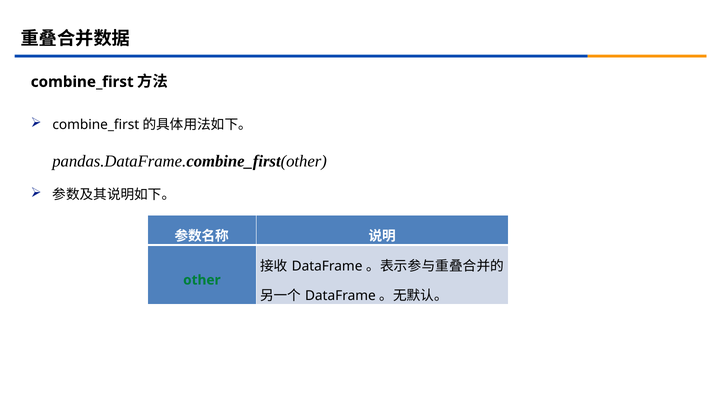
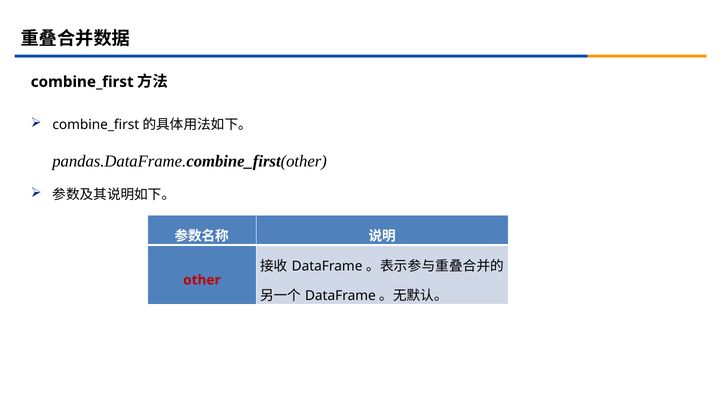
other colour: green -> red
